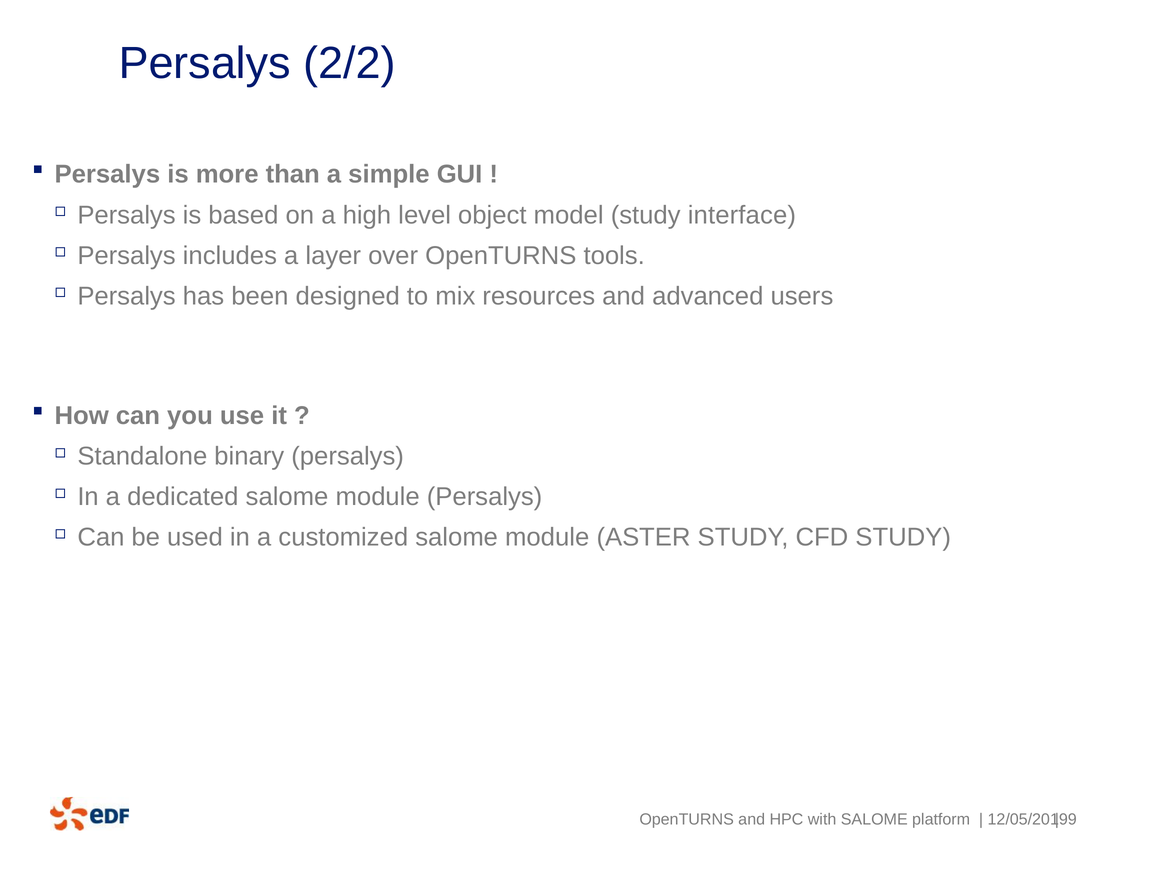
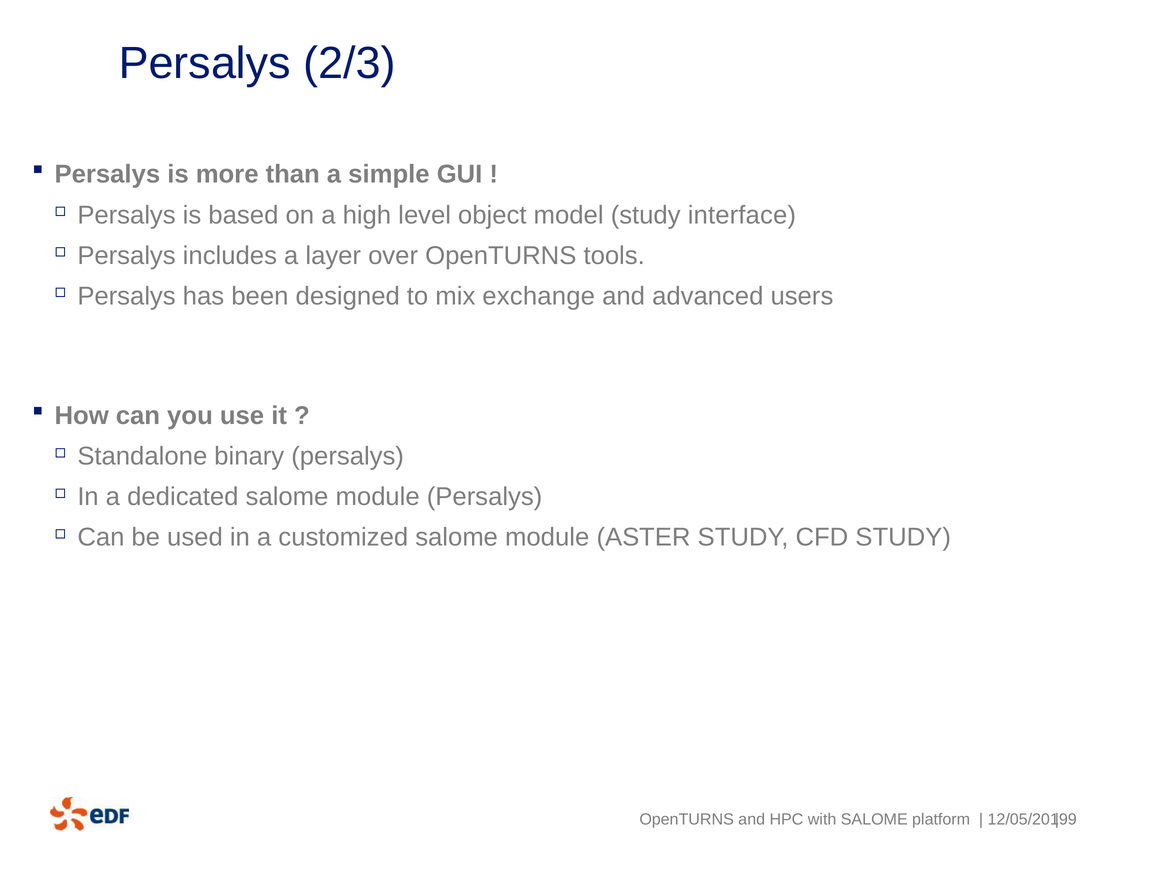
2/2: 2/2 -> 2/3
resources: resources -> exchange
